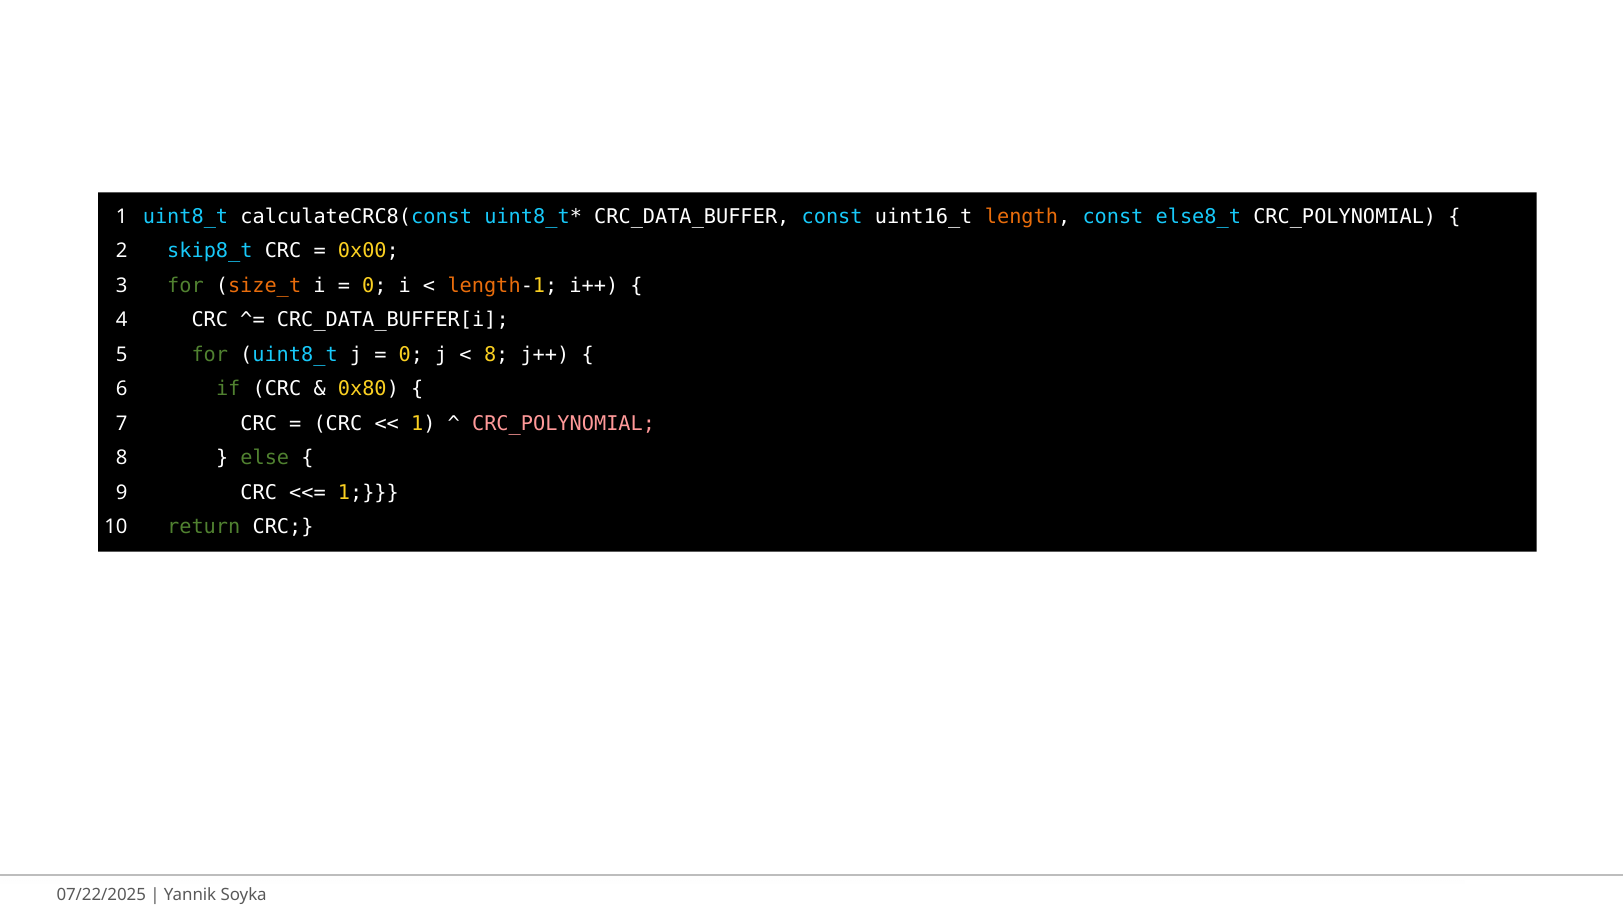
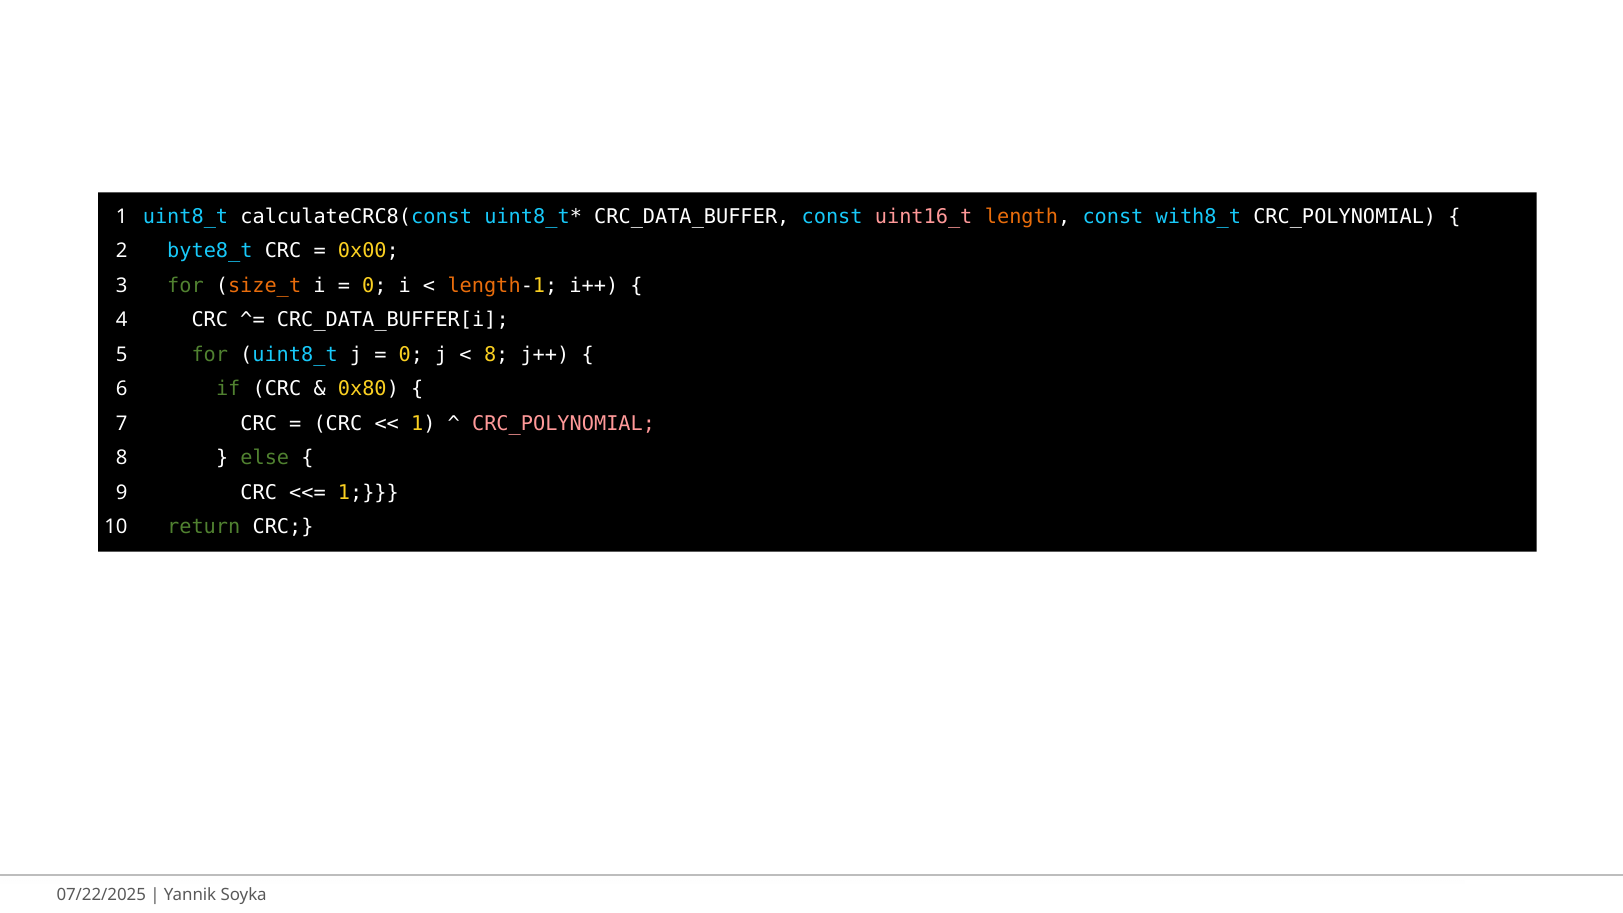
uint16_t colour: white -> pink
else8_t: else8_t -> with8_t
skip8_t: skip8_t -> byte8_t
